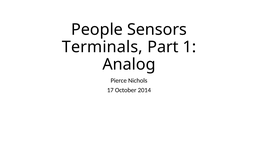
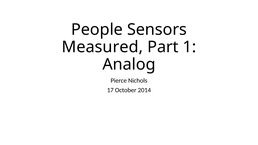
Terminals: Terminals -> Measured
